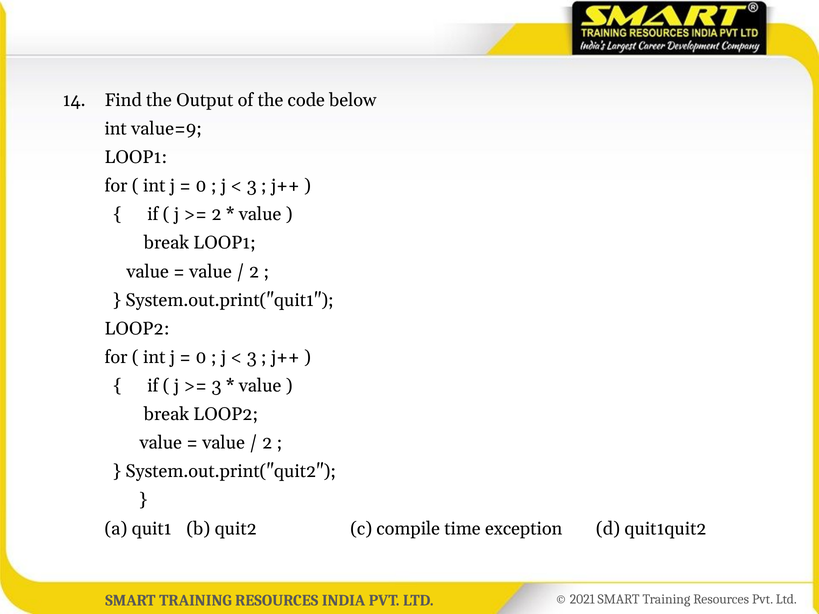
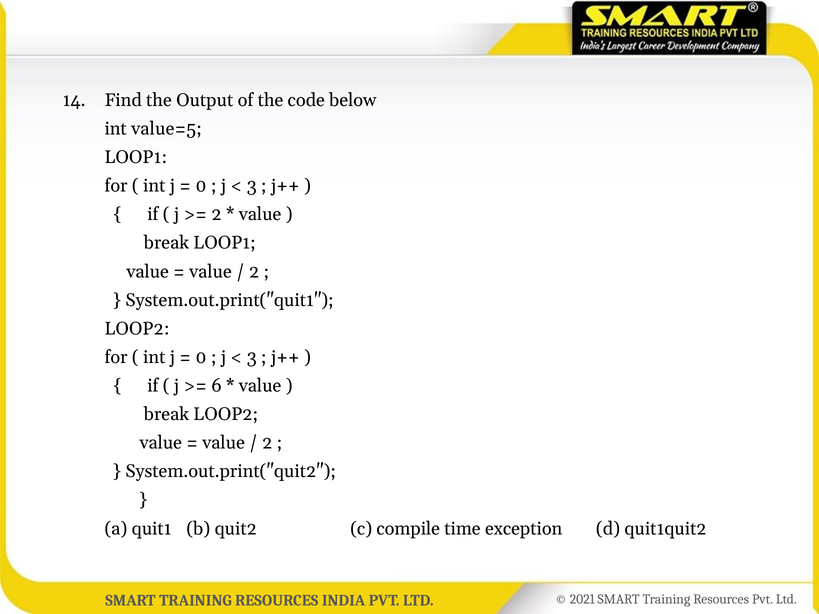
value=9: value=9 -> value=5
3 at (216, 386): 3 -> 6
